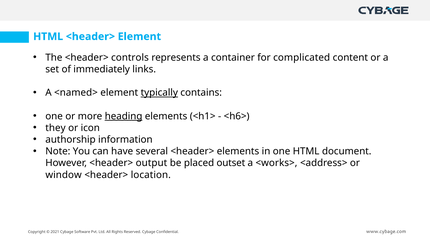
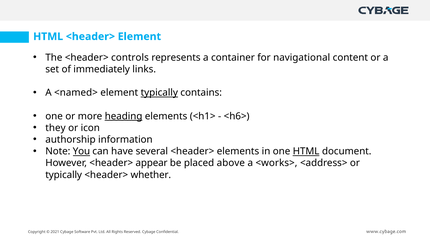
complicated: complicated -> navigational
You underline: none -> present
HTML at (306, 151) underline: none -> present
output: output -> appear
outset: outset -> above
window at (64, 175): window -> typically
location: location -> whether
